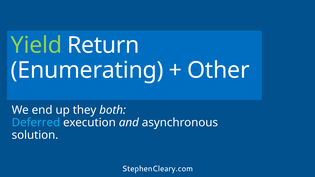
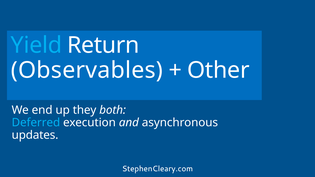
Yield colour: light green -> light blue
Enumerating: Enumerating -> Observables
solution: solution -> updates
